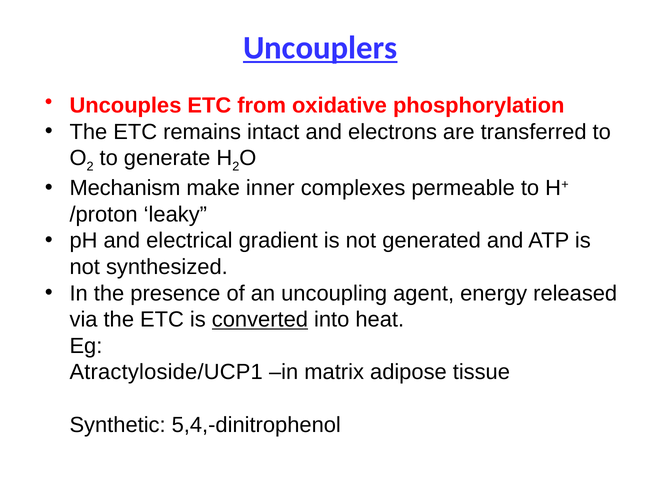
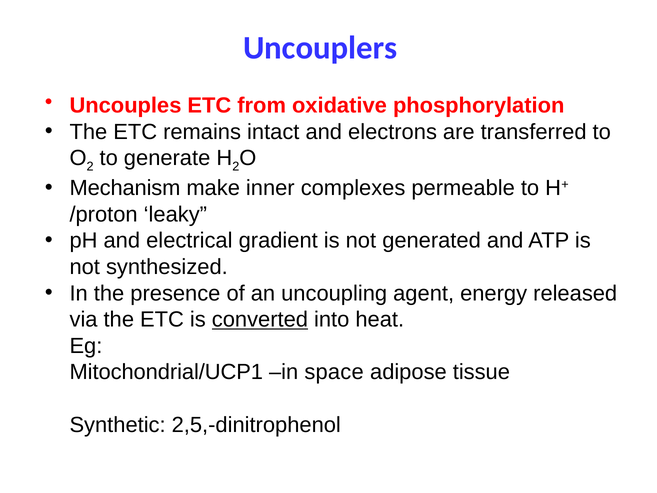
Uncouplers underline: present -> none
Atractyloside/UCP1: Atractyloside/UCP1 -> Mitochondrial/UCP1
matrix: matrix -> space
5,4,-dinitrophenol: 5,4,-dinitrophenol -> 2,5,-dinitrophenol
